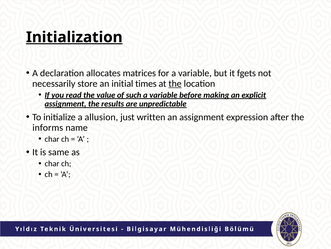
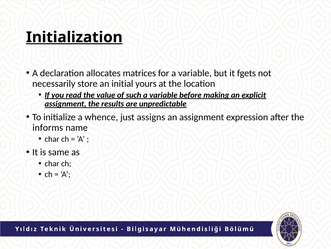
times: times -> yours
the at (175, 83) underline: present -> none
allusion: allusion -> whence
written: written -> assigns
